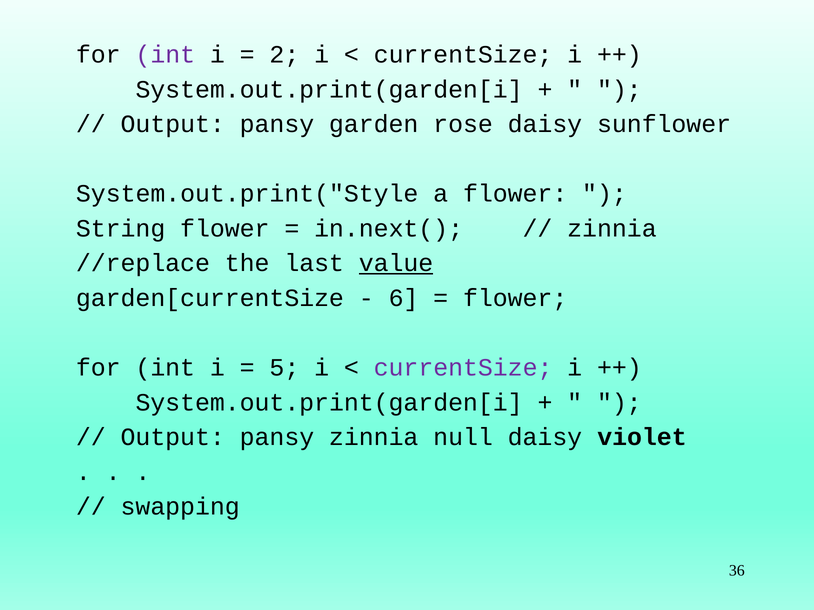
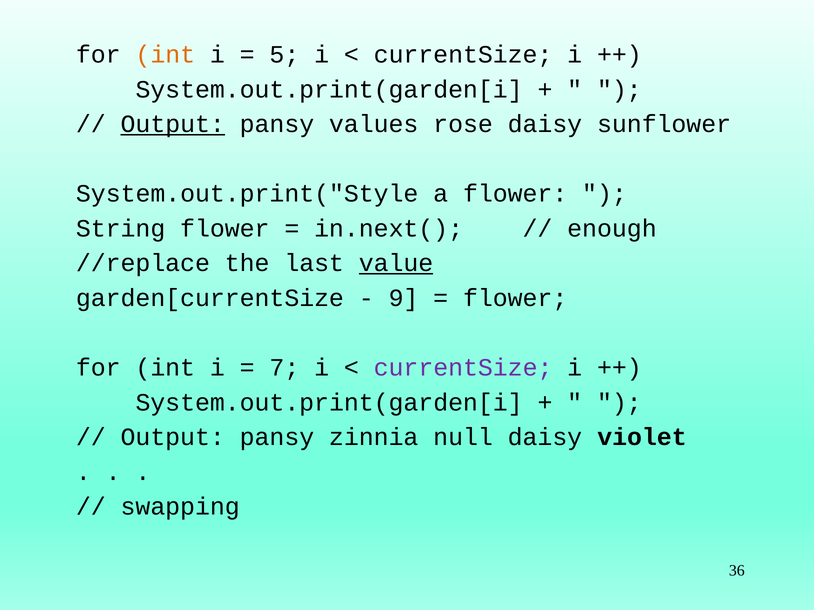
int at (165, 55) colour: purple -> orange
2: 2 -> 5
Output at (173, 124) underline: none -> present
garden: garden -> values
zinnia at (612, 229): zinnia -> enough
6: 6 -> 9
5: 5 -> 7
